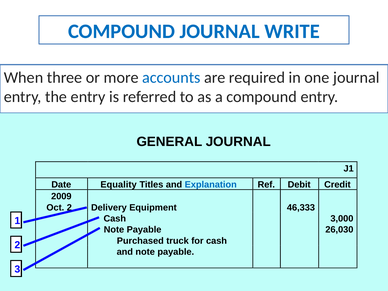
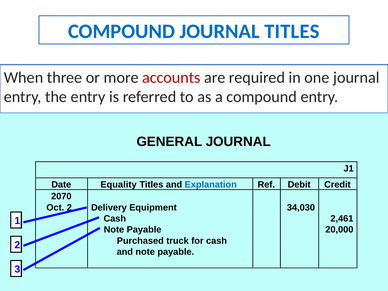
JOURNAL WRITE: WRITE -> TITLES
accounts colour: blue -> red
2009: 2009 -> 2070
46,333: 46,333 -> 34,030
3,000: 3,000 -> 2,461
26,030: 26,030 -> 20,000
